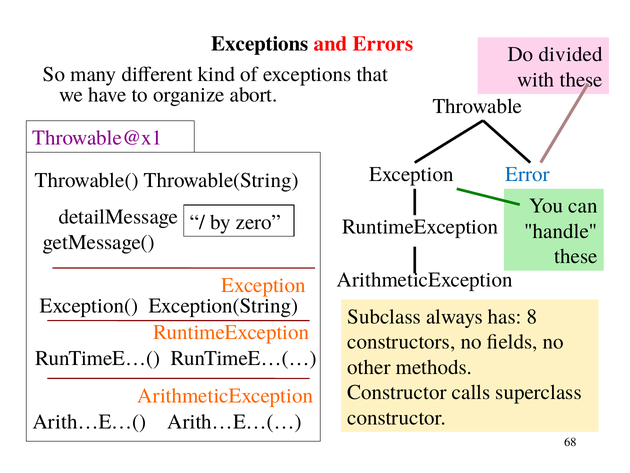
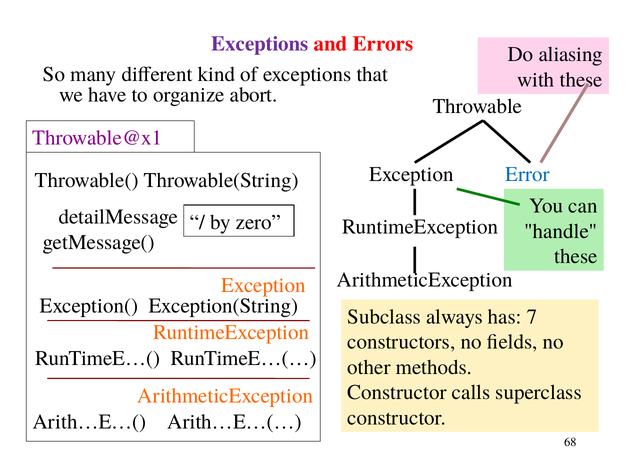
Exceptions at (260, 44) colour: black -> purple
divided: divided -> aliasing
8: 8 -> 7
